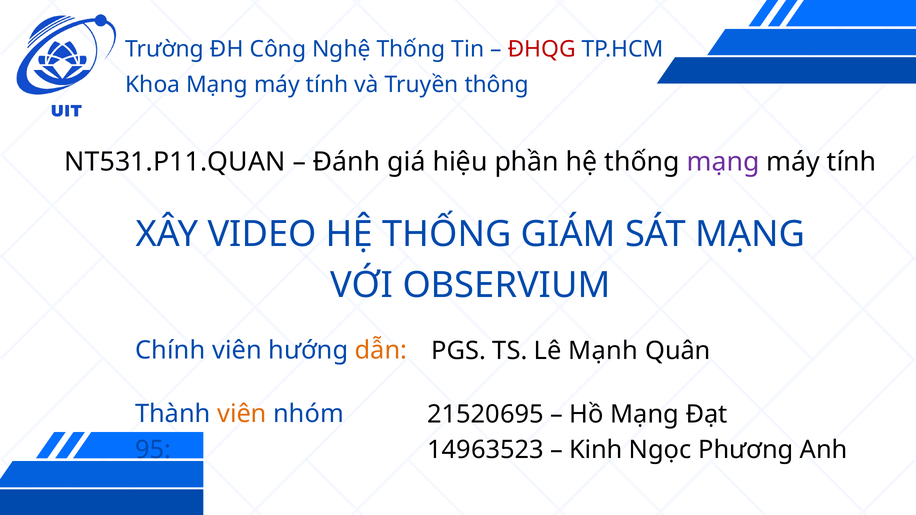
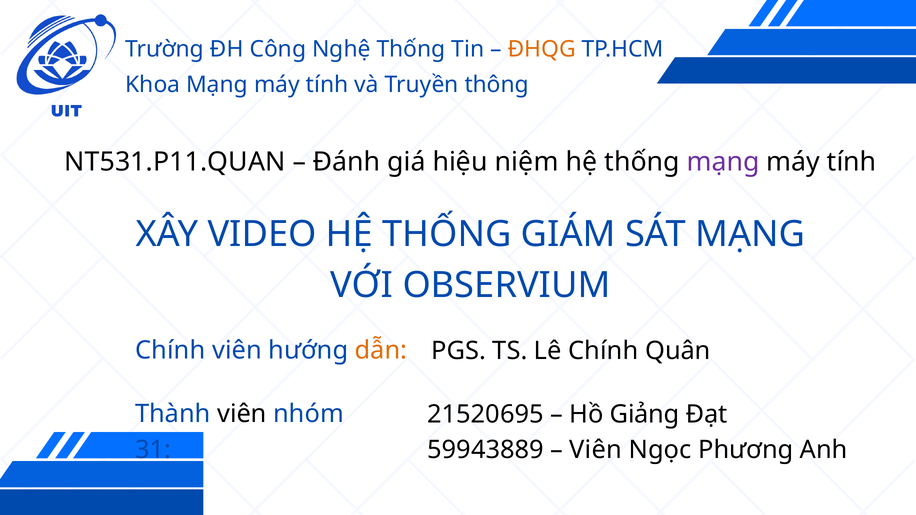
ĐHQG colour: red -> orange
phần: phần -> niệm
Lê Mạnh: Mạnh -> Chính
viên at (242, 414) colour: orange -> black
Hồ Mạng: Mạng -> Giảng
95: 95 -> 31
14963523: 14963523 -> 59943889
Kinh at (596, 450): Kinh -> Viên
